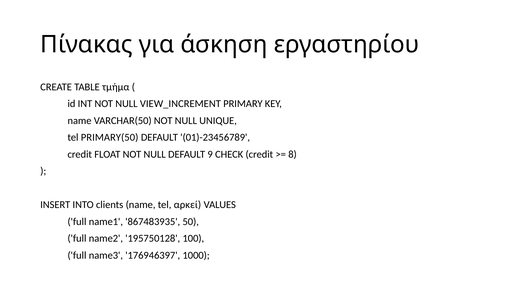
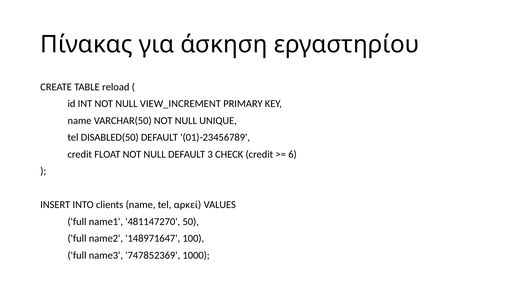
τμήμα: τμήμα -> reload
PRIMARY(50: PRIMARY(50 -> DISABLED(50
9: 9 -> 3
8: 8 -> 6
867483935: 867483935 -> 481147270
195750128: 195750128 -> 148971647
176946397: 176946397 -> 747852369
